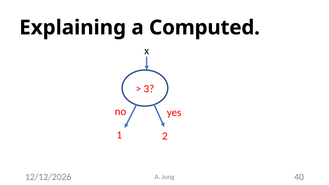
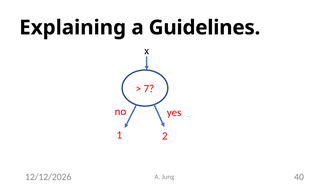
Computed: Computed -> Guidelines
3: 3 -> 7
